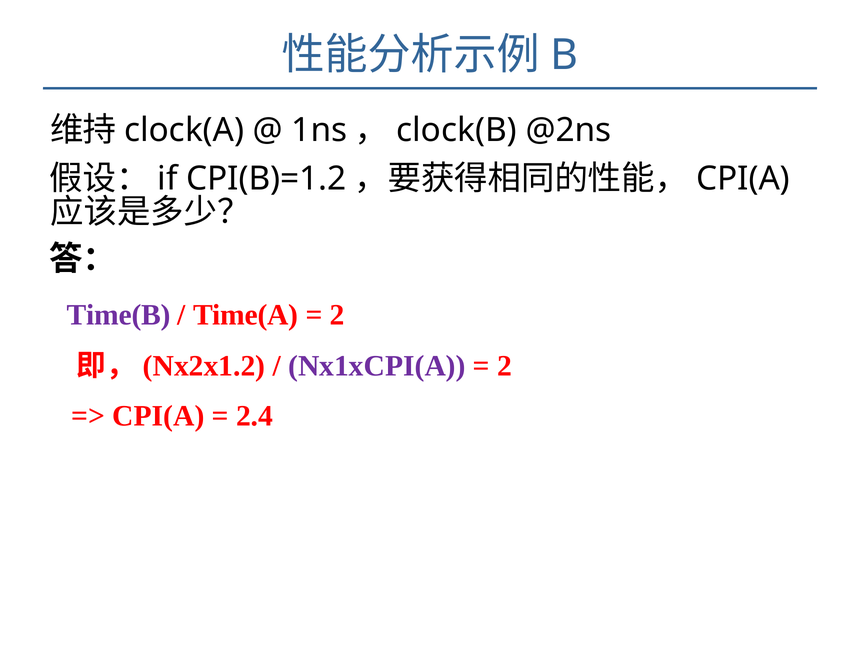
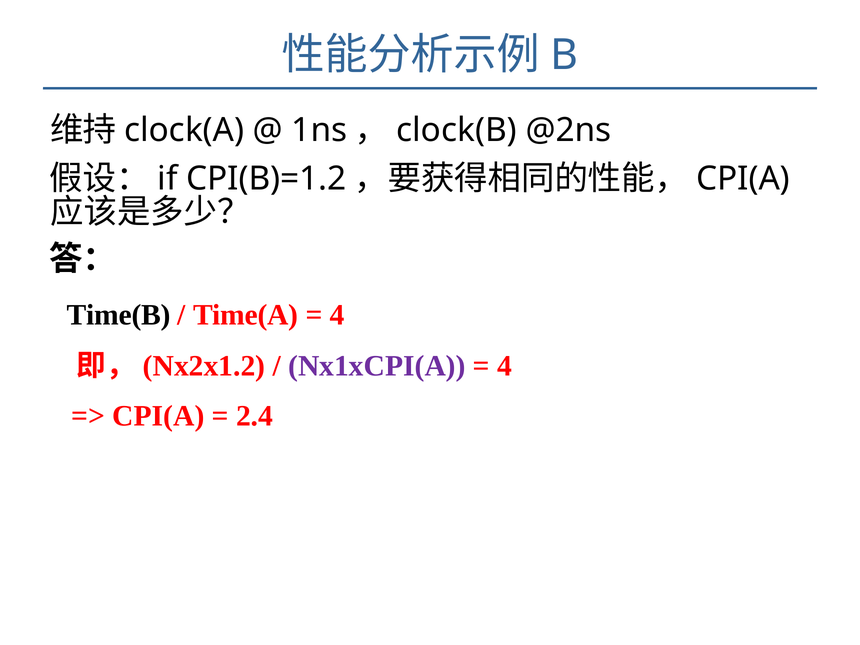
Time(B colour: purple -> black
2 at (337, 315): 2 -> 4
2 at (505, 366): 2 -> 4
